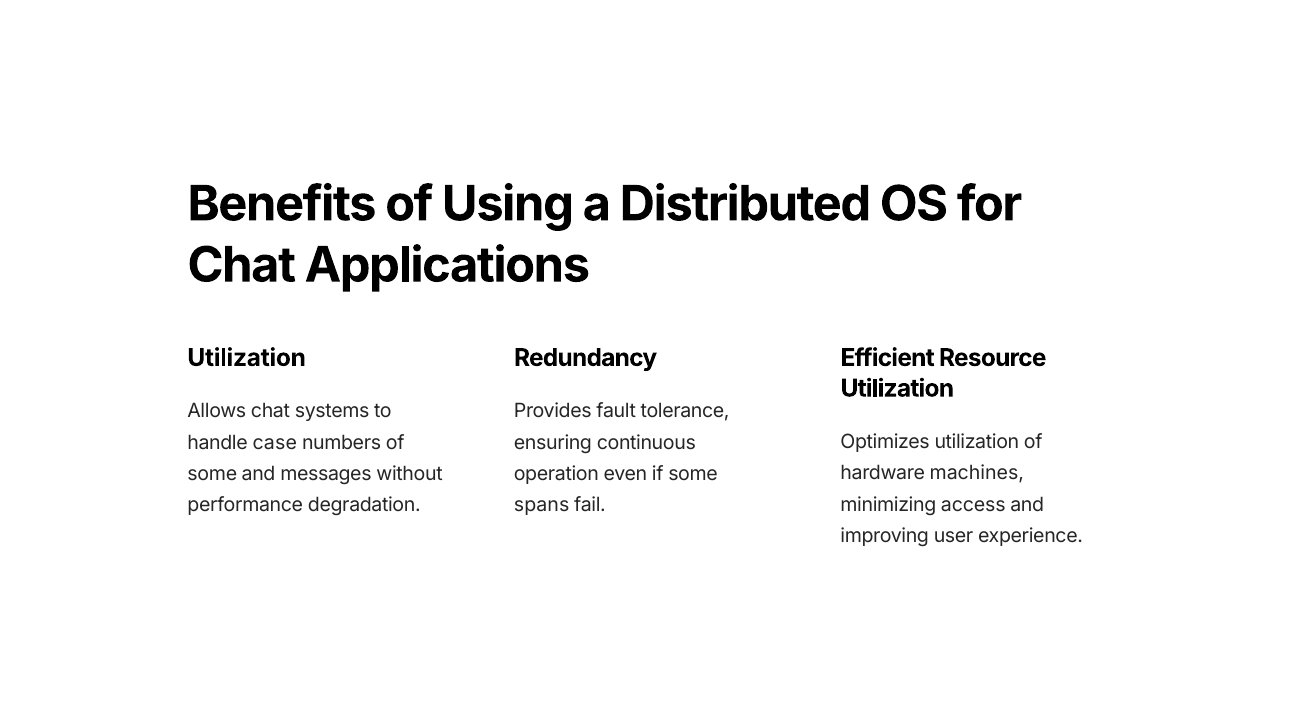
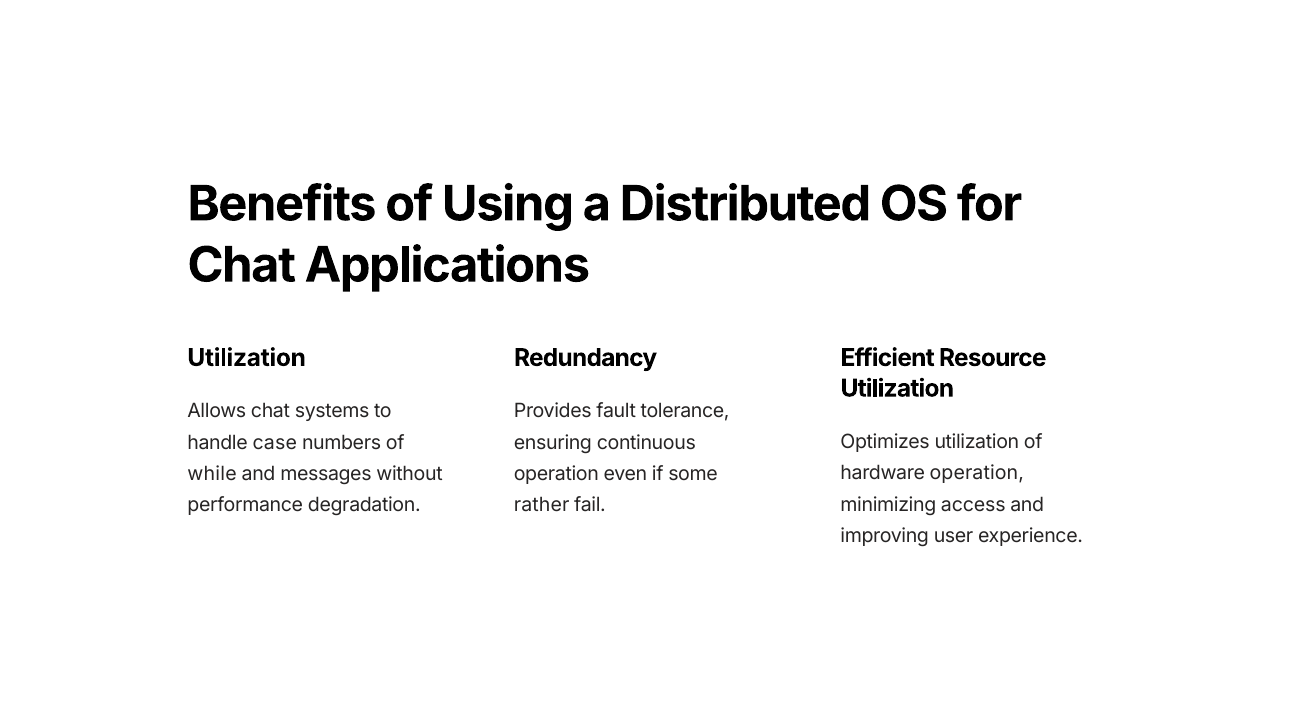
hardware machines: machines -> operation
some at (212, 474): some -> while
spans: spans -> rather
